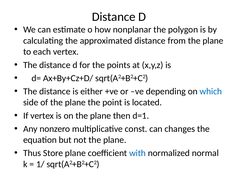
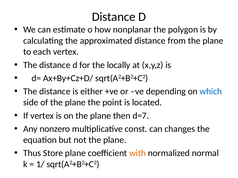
points: points -> locally
d=1: d=1 -> d=7
with colour: blue -> orange
